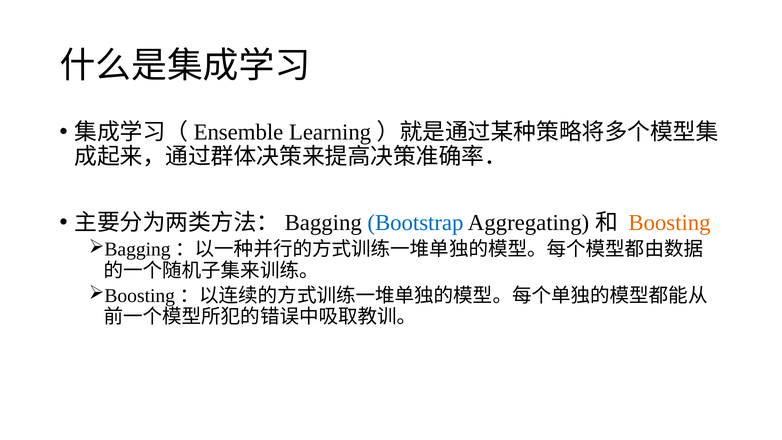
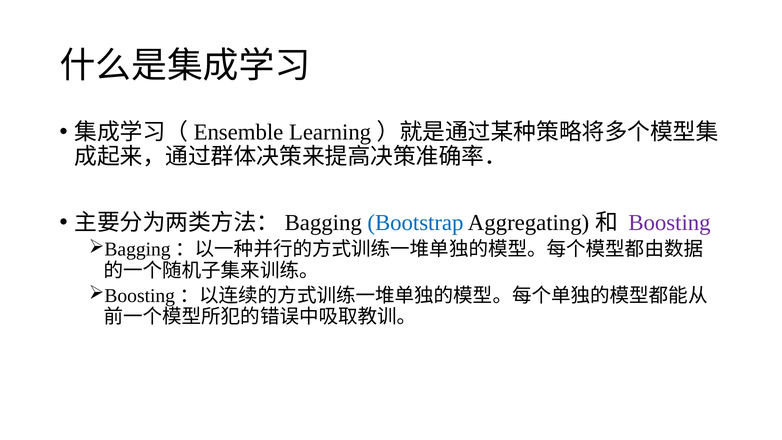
Boosting colour: orange -> purple
